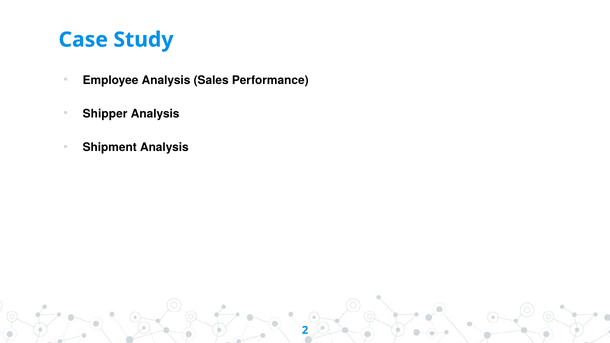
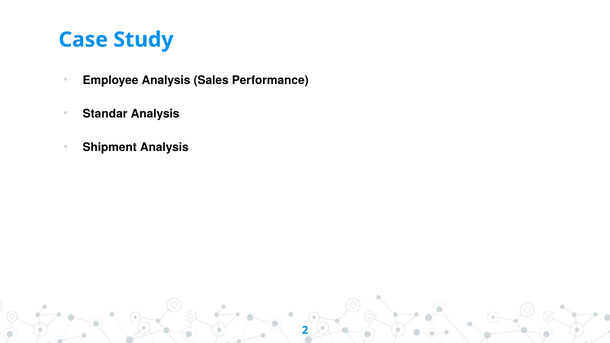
Shipper: Shipper -> Standar
